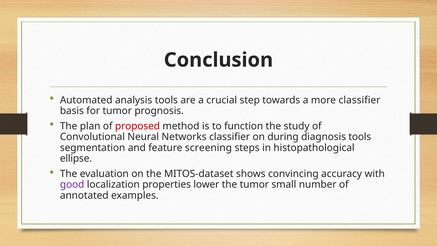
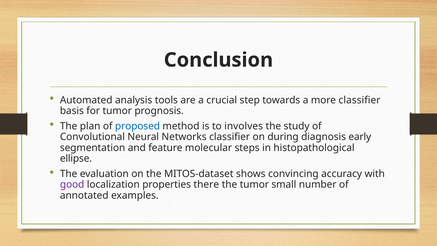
proposed colour: red -> blue
function: function -> involves
diagnosis tools: tools -> early
screening: screening -> molecular
lower: lower -> there
